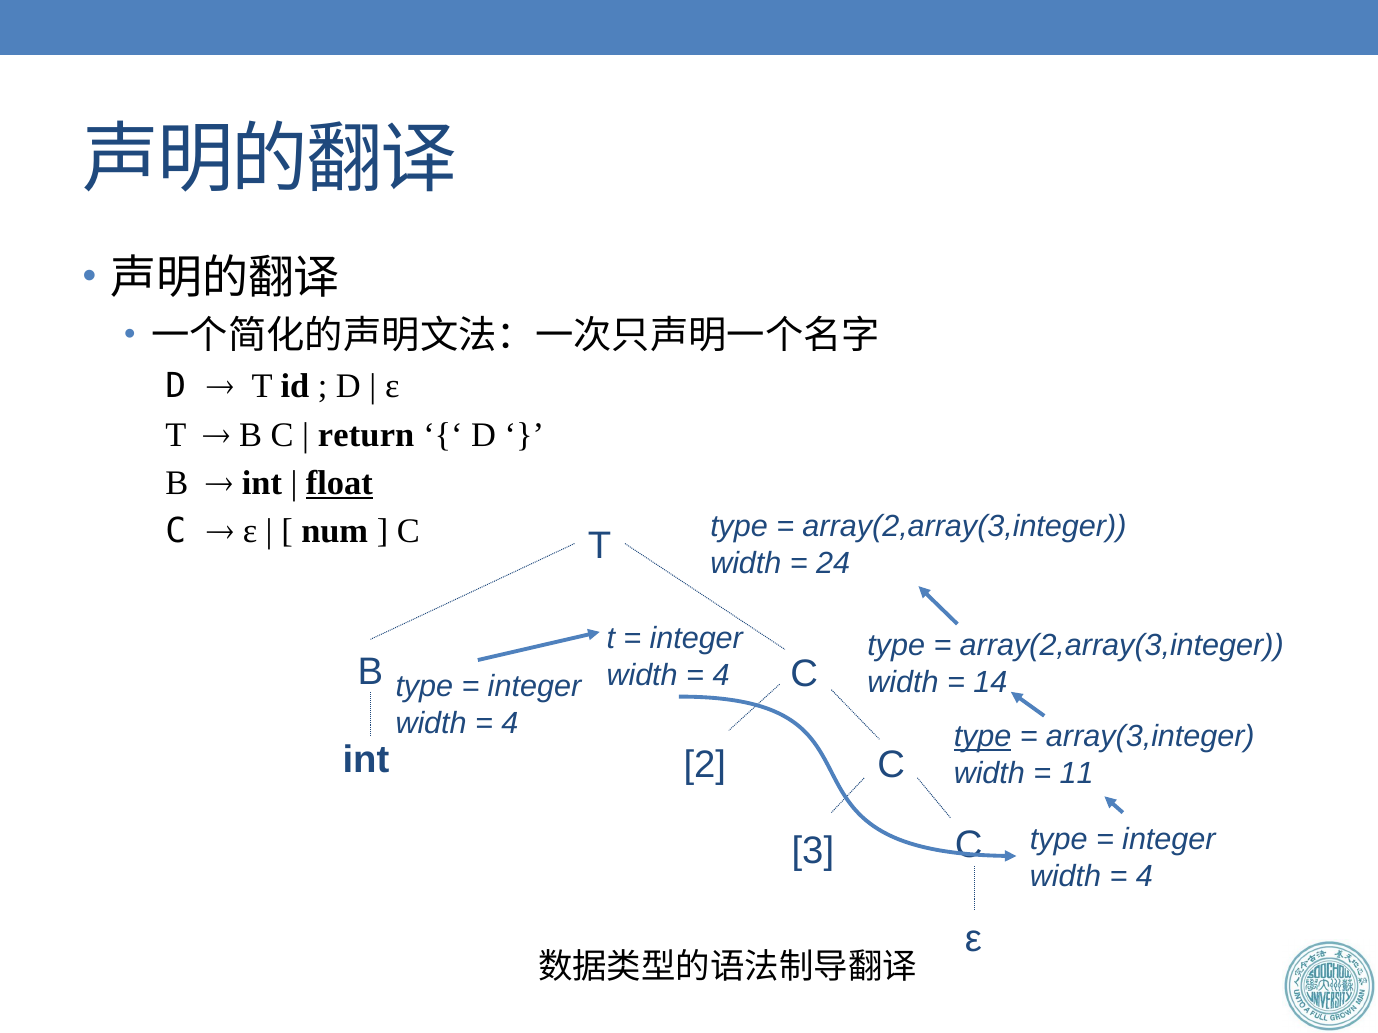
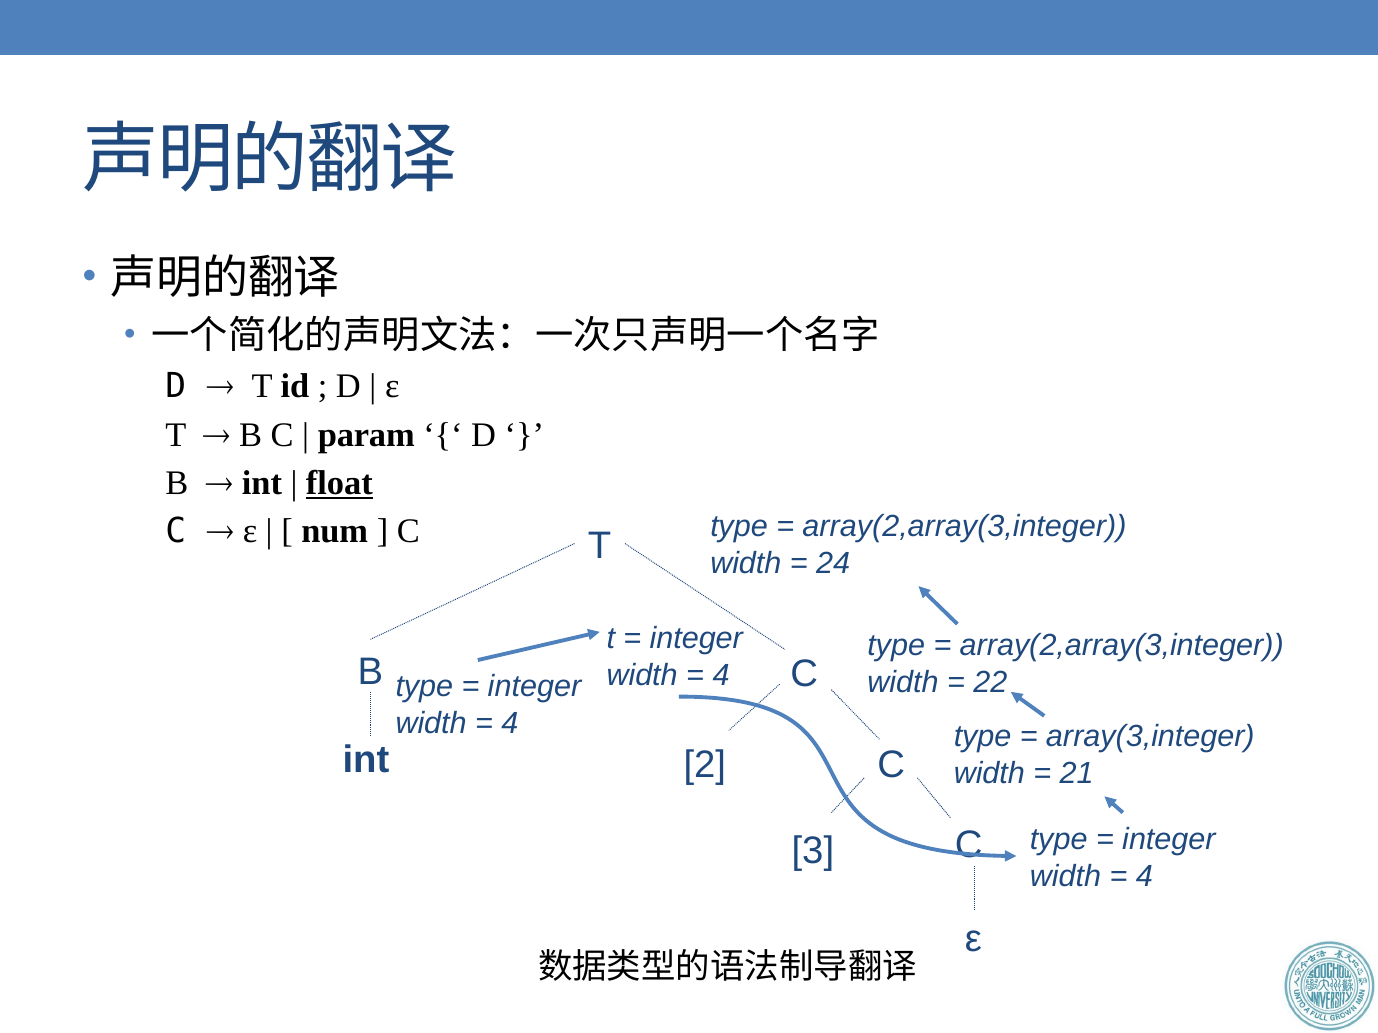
return: return -> param
14: 14 -> 22
type at (983, 737) underline: present -> none
11: 11 -> 21
